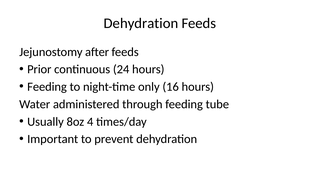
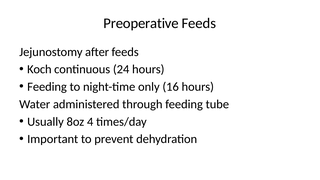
Dehydration at (141, 23): Dehydration -> Preoperative
Prior: Prior -> Koch
